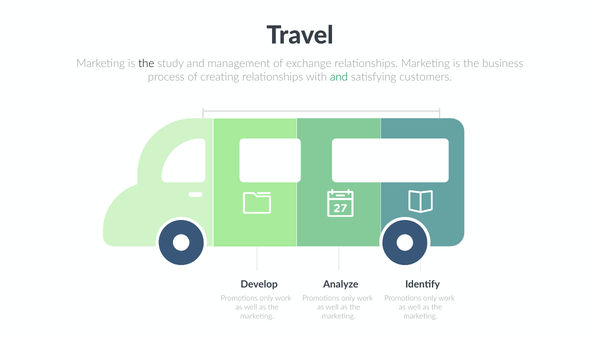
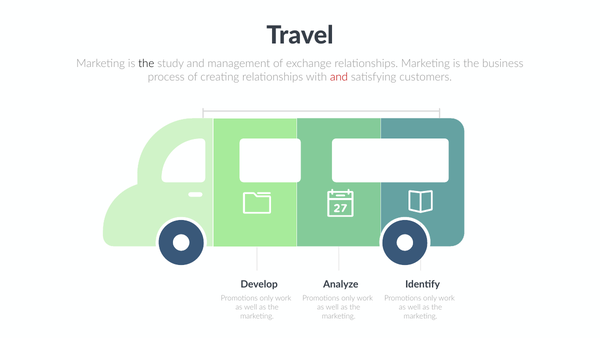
and at (339, 77) colour: green -> red
